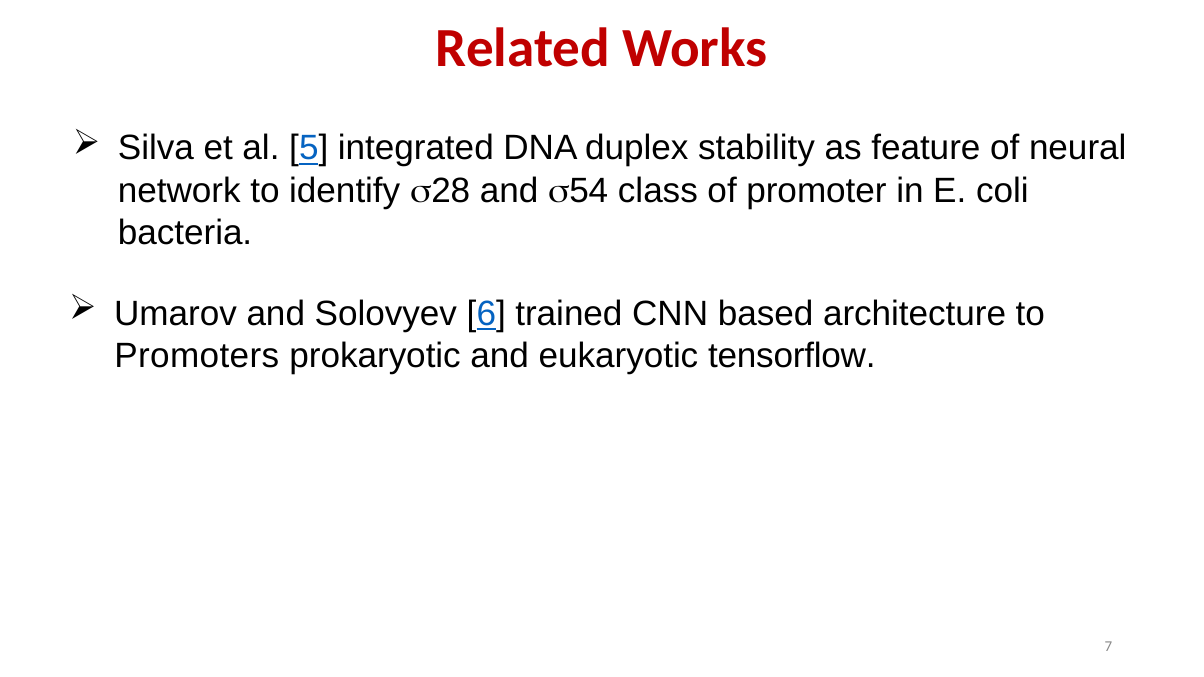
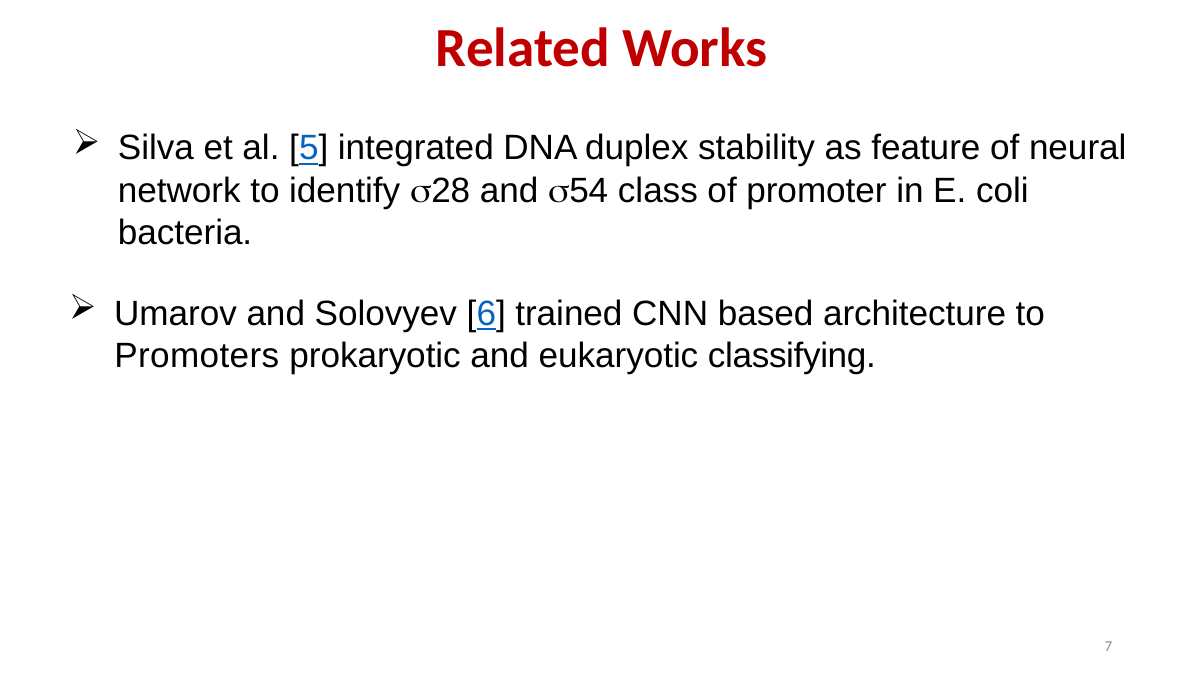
tensorflow: tensorflow -> classifying
